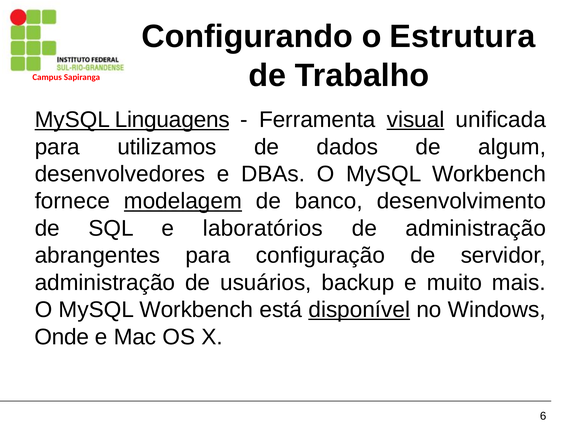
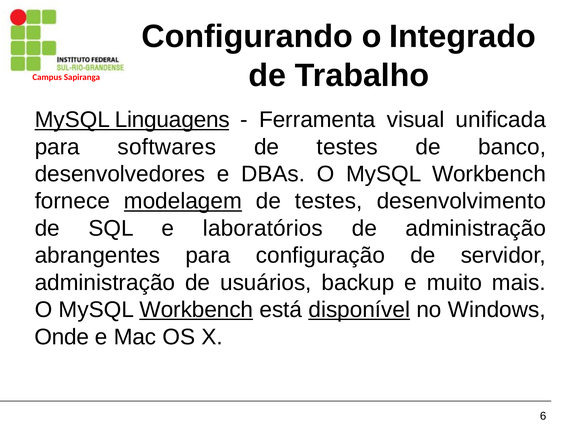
Estrutura: Estrutura -> Integrado
visual underline: present -> none
utilizamos: utilizamos -> softwares
dados at (347, 147): dados -> testes
algum: algum -> banco
banco at (329, 201): banco -> testes
Workbench at (196, 310) underline: none -> present
